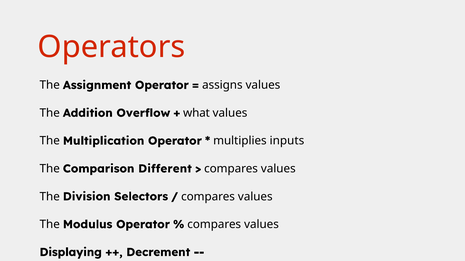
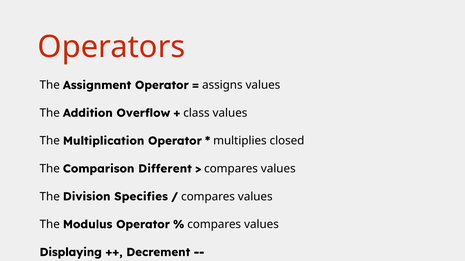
what: what -> class
inputs: inputs -> closed
Selectors: Selectors -> Specifies
